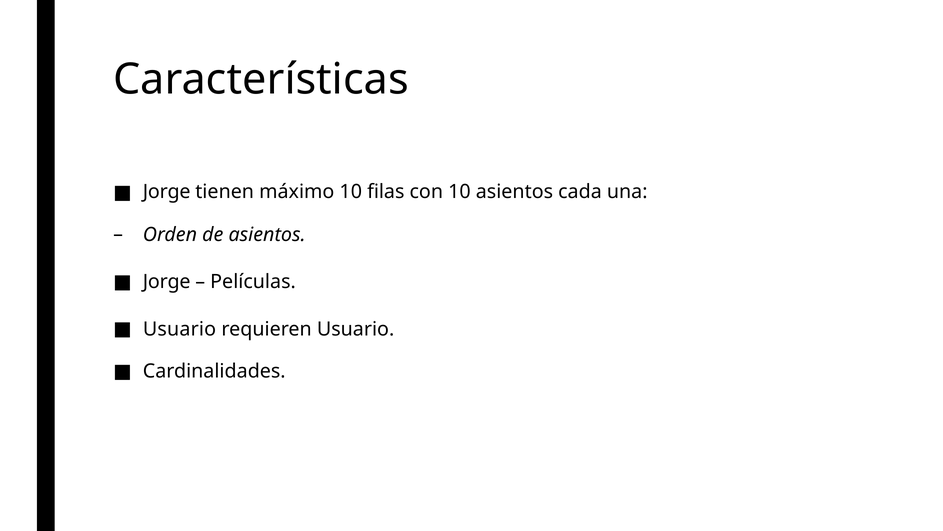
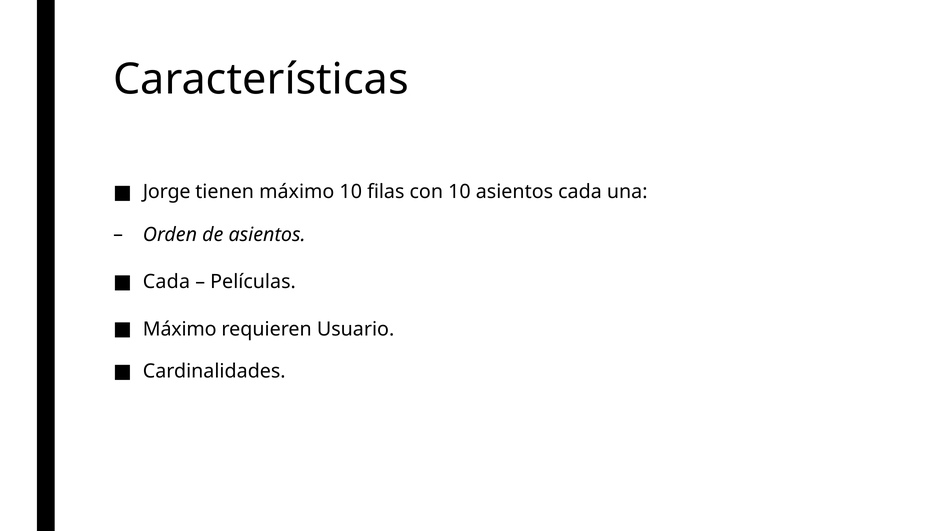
Jorge at (167, 282): Jorge -> Cada
Usuario at (180, 329): Usuario -> Máximo
